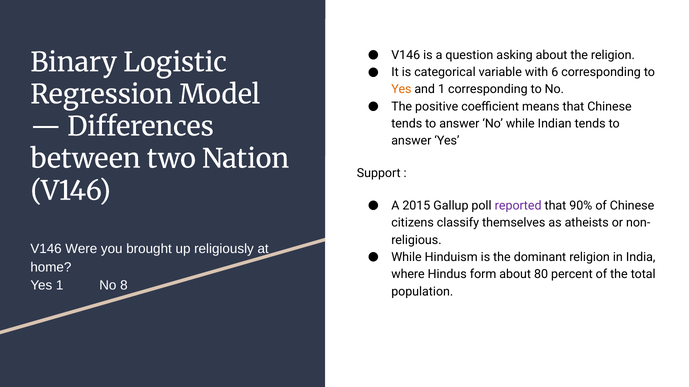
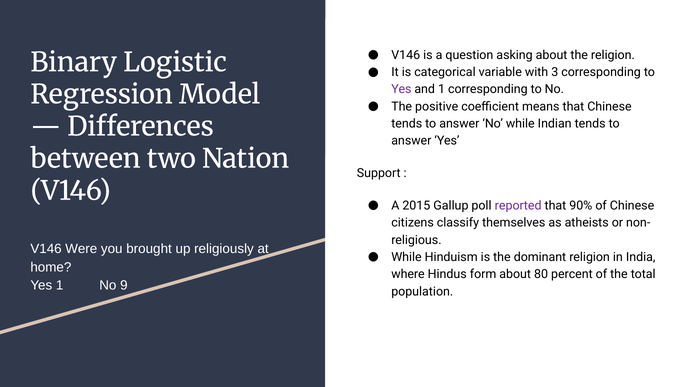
6: 6 -> 3
Yes at (401, 90) colour: orange -> purple
8: 8 -> 9
